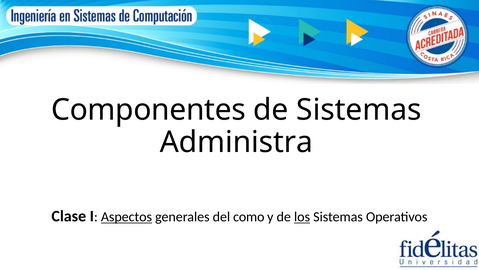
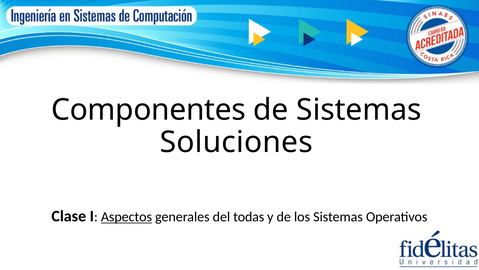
Administra: Administra -> Soluciones
como: como -> todas
los underline: present -> none
